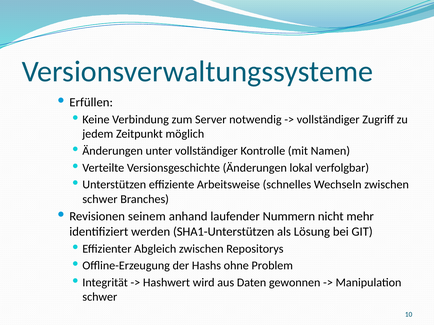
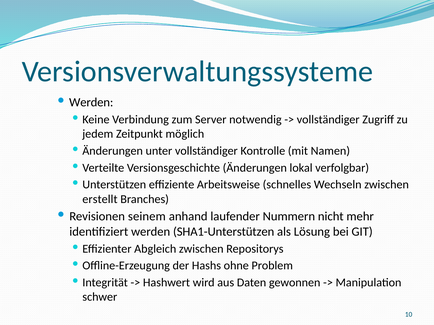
Erfüllen at (91, 102): Erfüllen -> Werden
schwer at (100, 199): schwer -> erstellt
